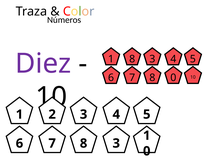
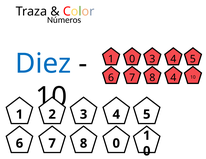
Diez colour: purple -> blue
8 at (132, 59): 8 -> 0
8 0: 0 -> 4
8 3: 3 -> 0
